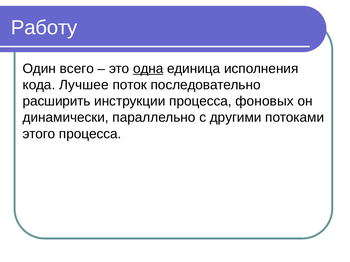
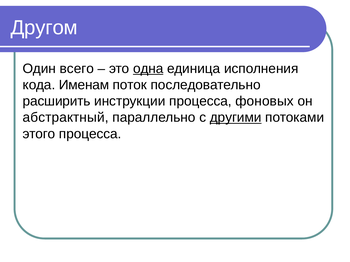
Работу: Работу -> Другом
Лучшее: Лучшее -> Именам
динамически: динамически -> абстрактный
другими underline: none -> present
